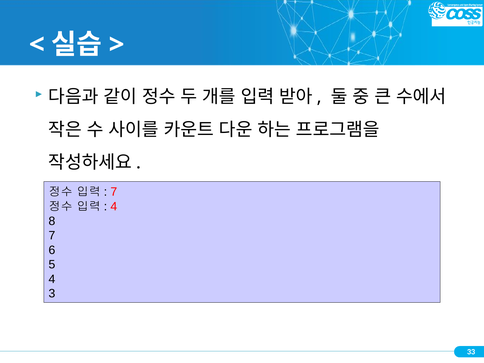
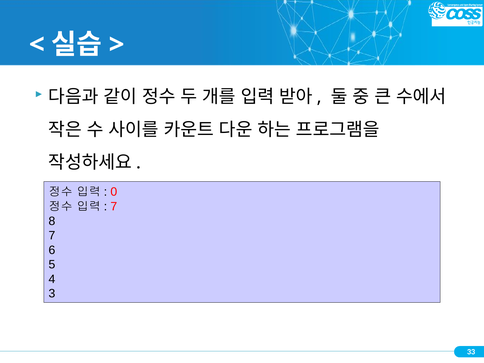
7 at (114, 192): 7 -> 0
4 at (114, 206): 4 -> 7
